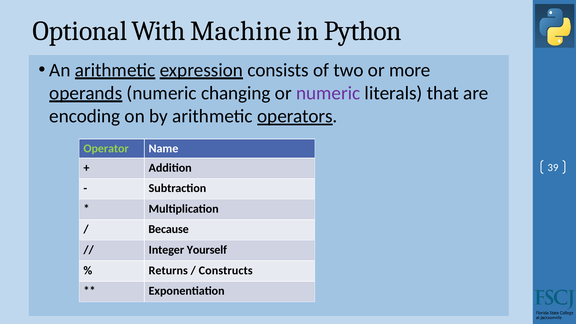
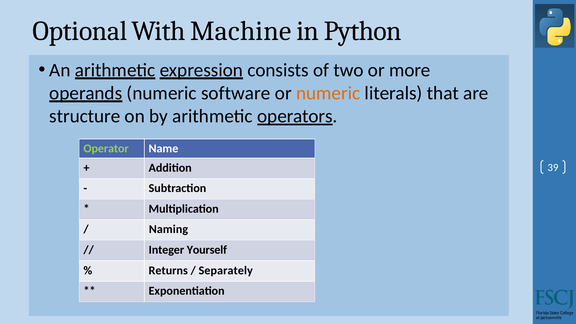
changing: changing -> software
numeric at (328, 93) colour: purple -> orange
encoding: encoding -> structure
Because: Because -> Naming
Constructs: Constructs -> Separately
